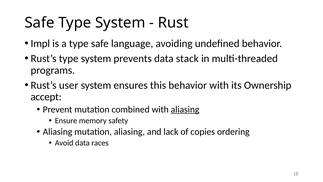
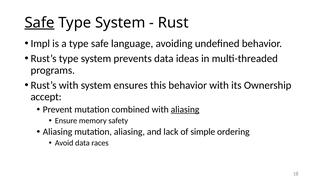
Safe at (40, 23) underline: none -> present
stack: stack -> ideas
Rust’s user: user -> with
copies: copies -> simple
